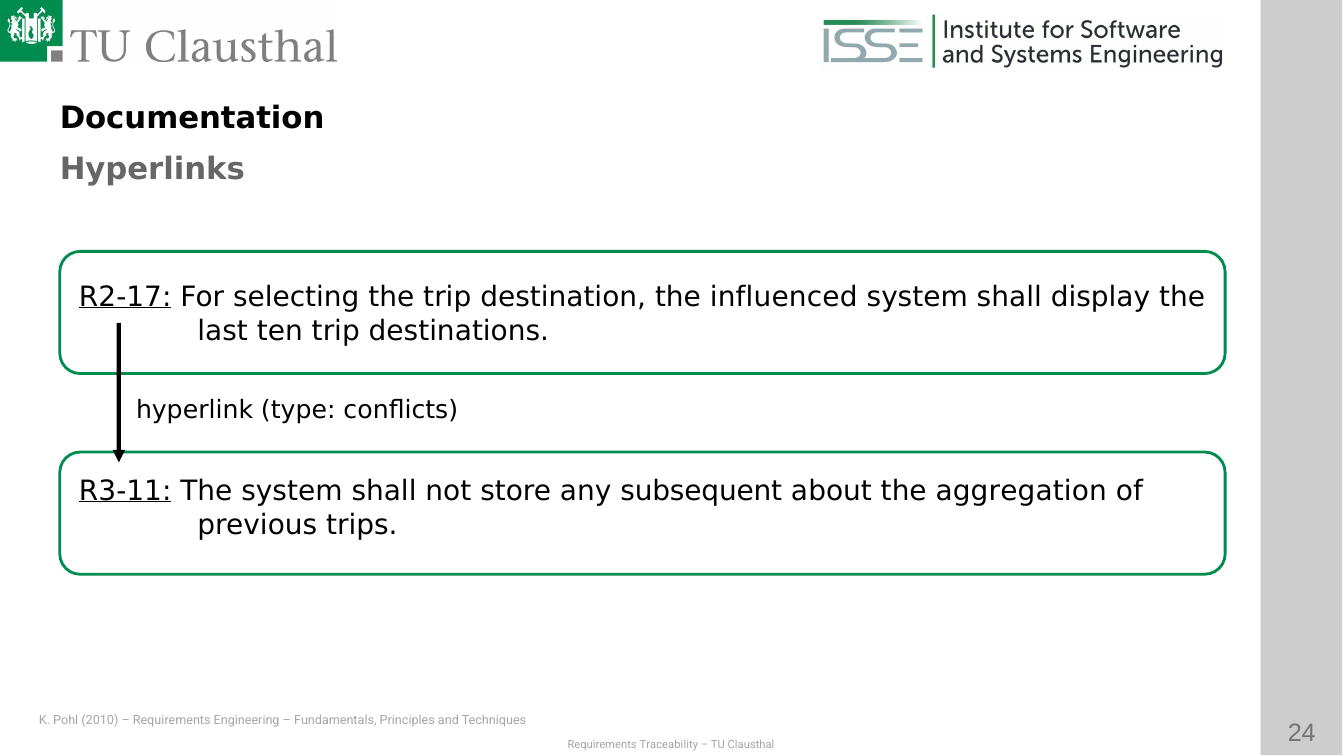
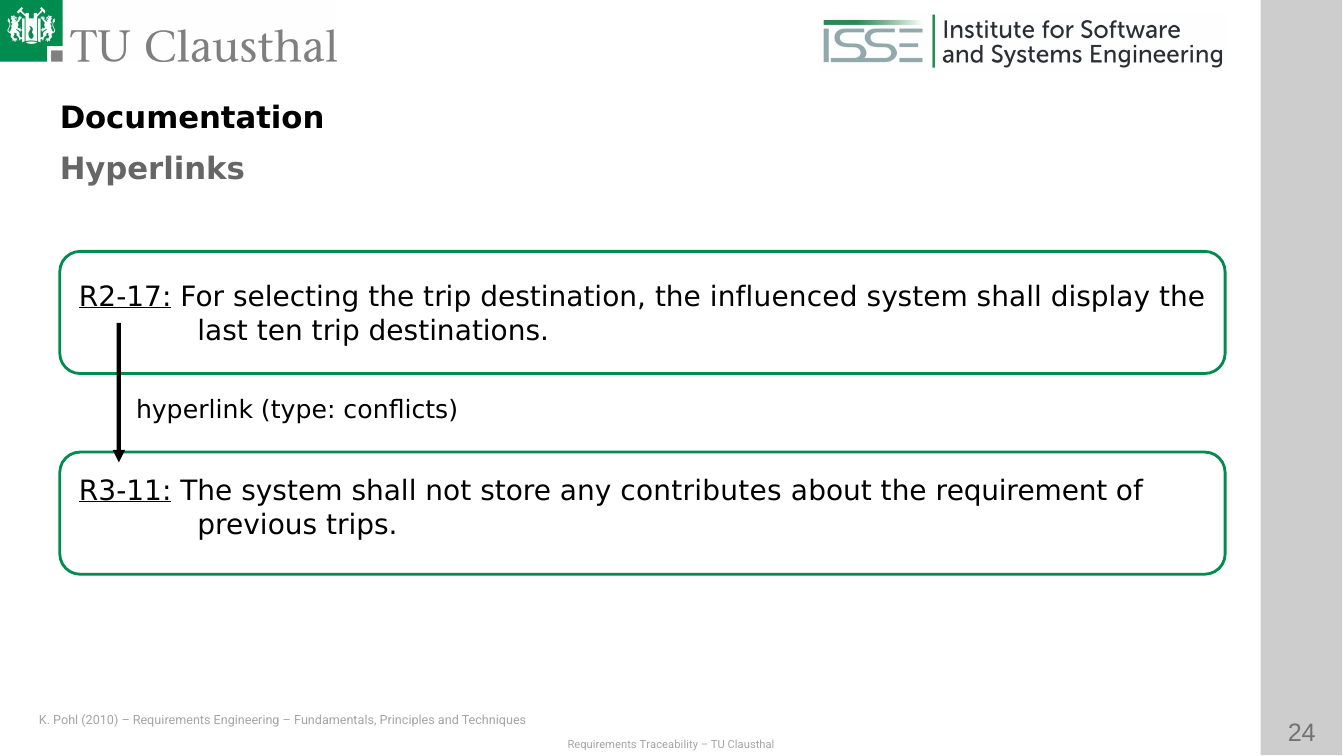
subsequent: subsequent -> contributes
aggregation: aggregation -> requirement
